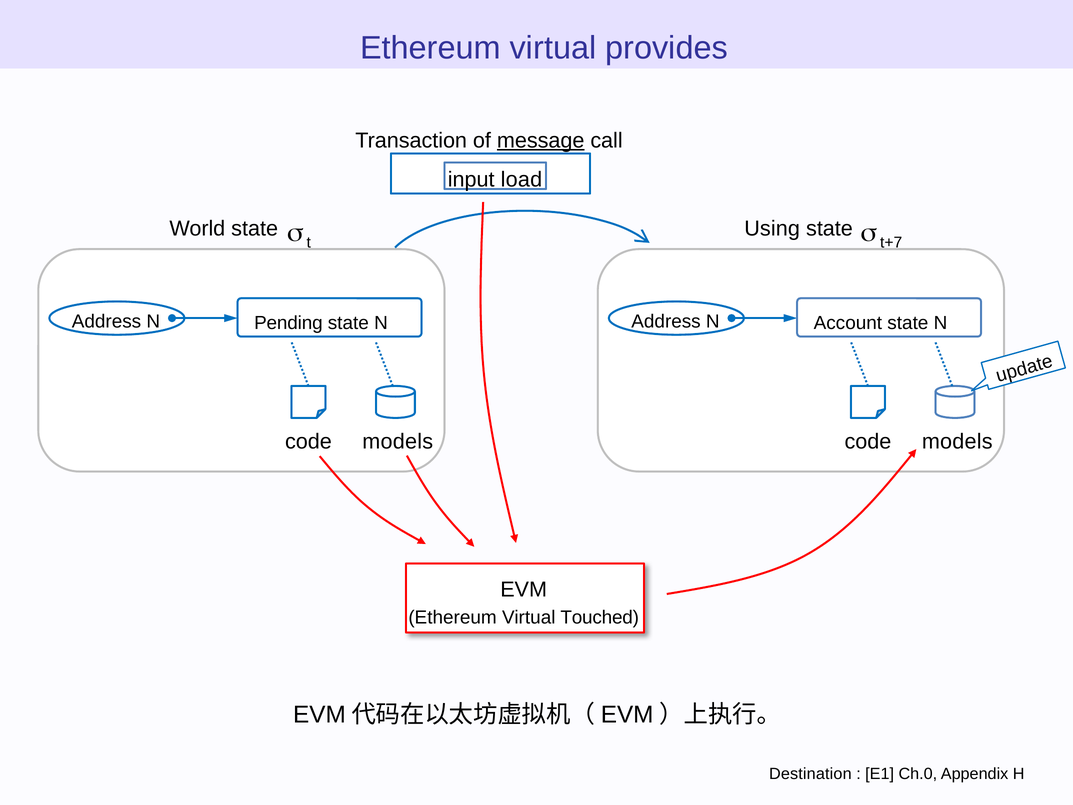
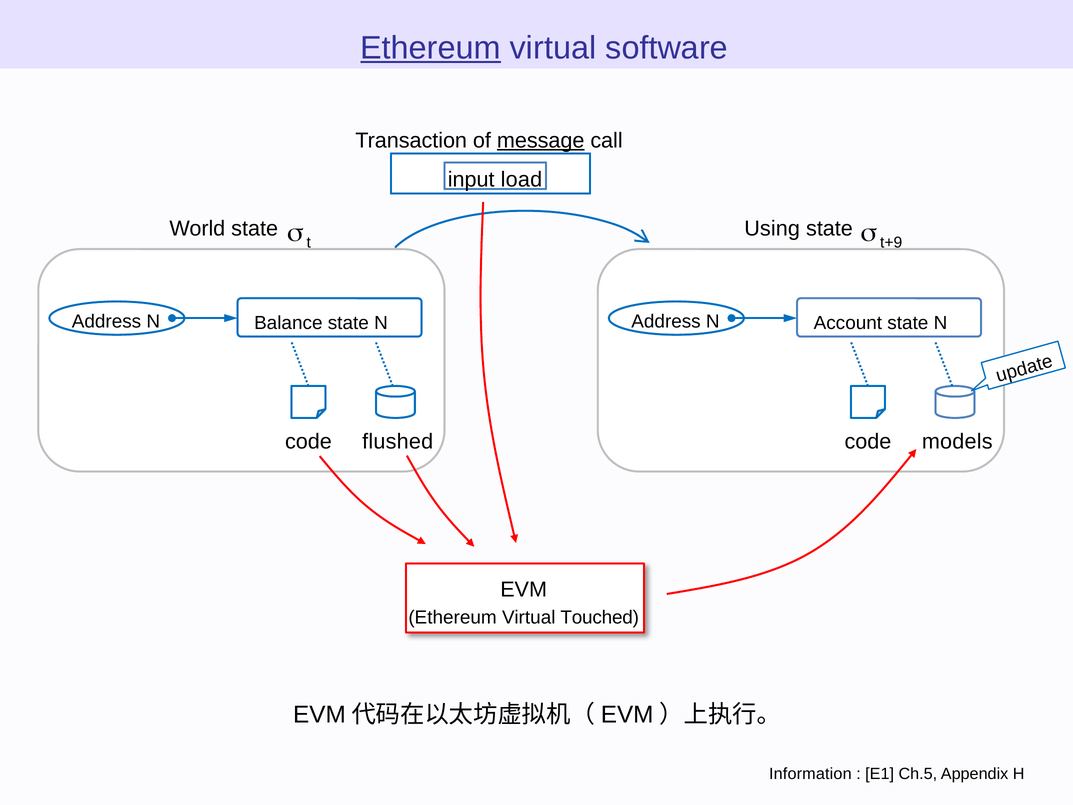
Ethereum at (431, 48) underline: none -> present
provides: provides -> software
t+7: t+7 -> t+9
Pending: Pending -> Balance
models at (398, 441): models -> flushed
Destination: Destination -> Information
Ch.0: Ch.0 -> Ch.5
